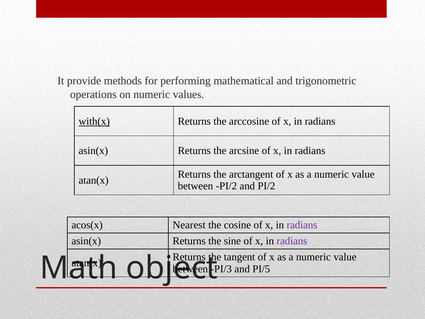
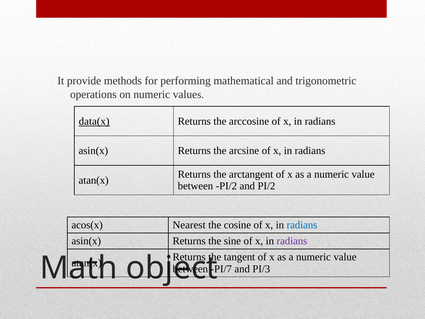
with(x: with(x -> data(x
radians at (302, 225) colour: purple -> blue
PI/3: PI/3 -> PI/7
PI/5: PI/5 -> PI/3
